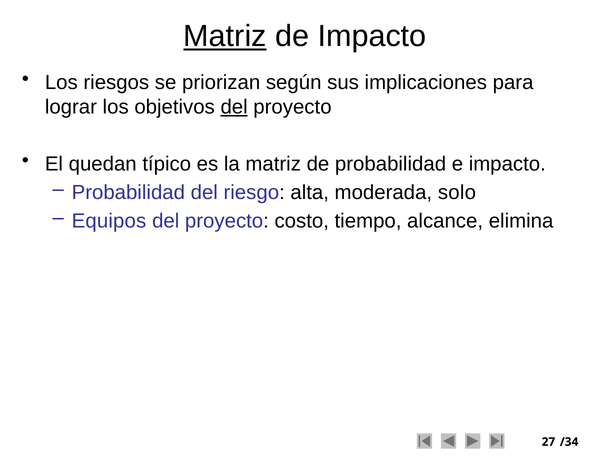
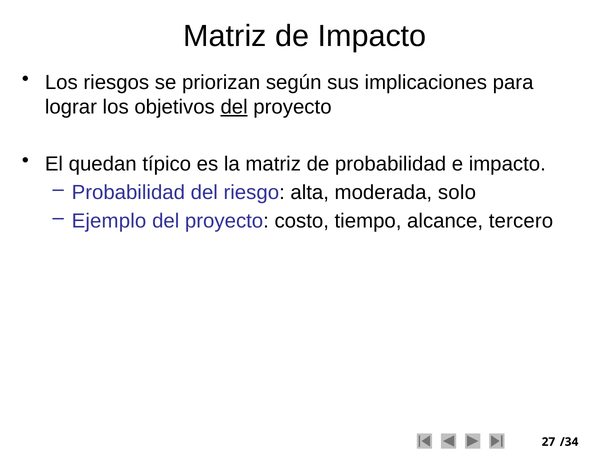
Matriz at (225, 36) underline: present -> none
Equipos: Equipos -> Ejemplo
elimina: elimina -> tercero
